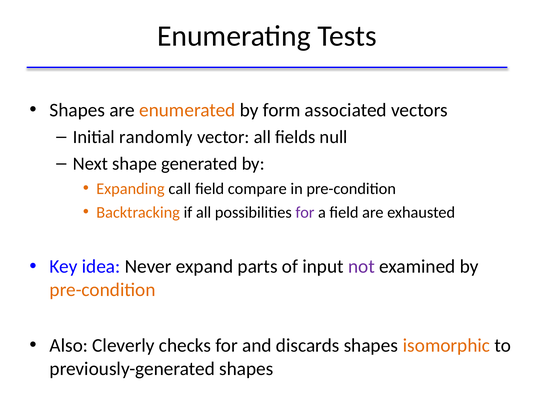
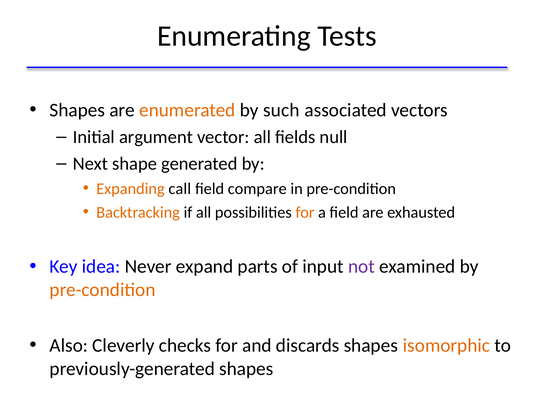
form: form -> such
randomly: randomly -> argument
for at (305, 212) colour: purple -> orange
